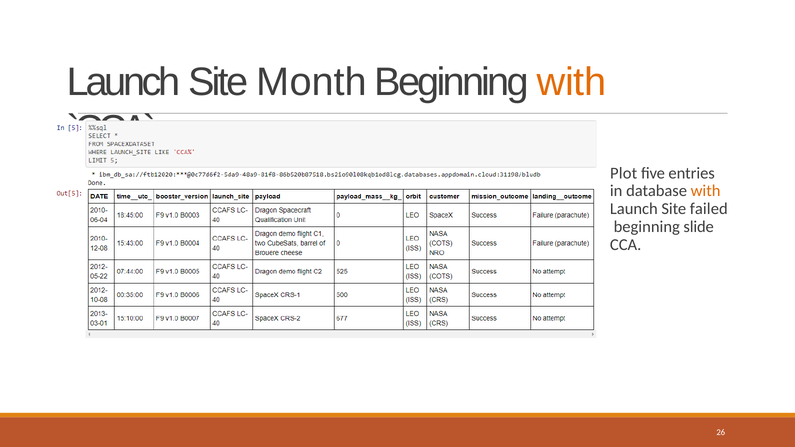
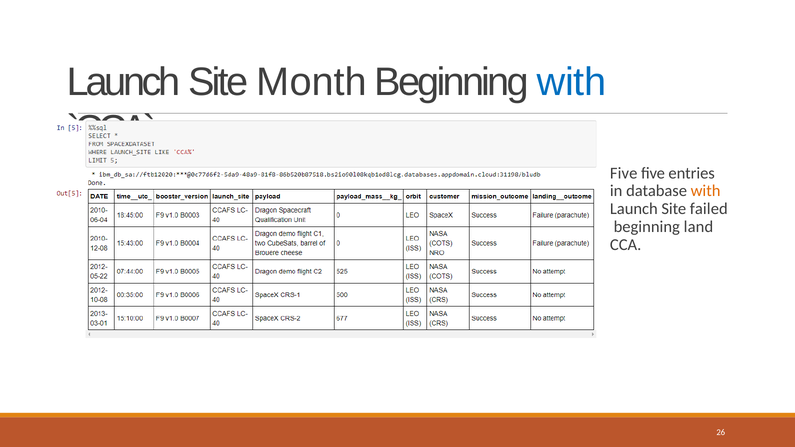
with at (571, 82) colour: orange -> blue
Plot at (624, 173): Plot -> Five
slide: slide -> land
